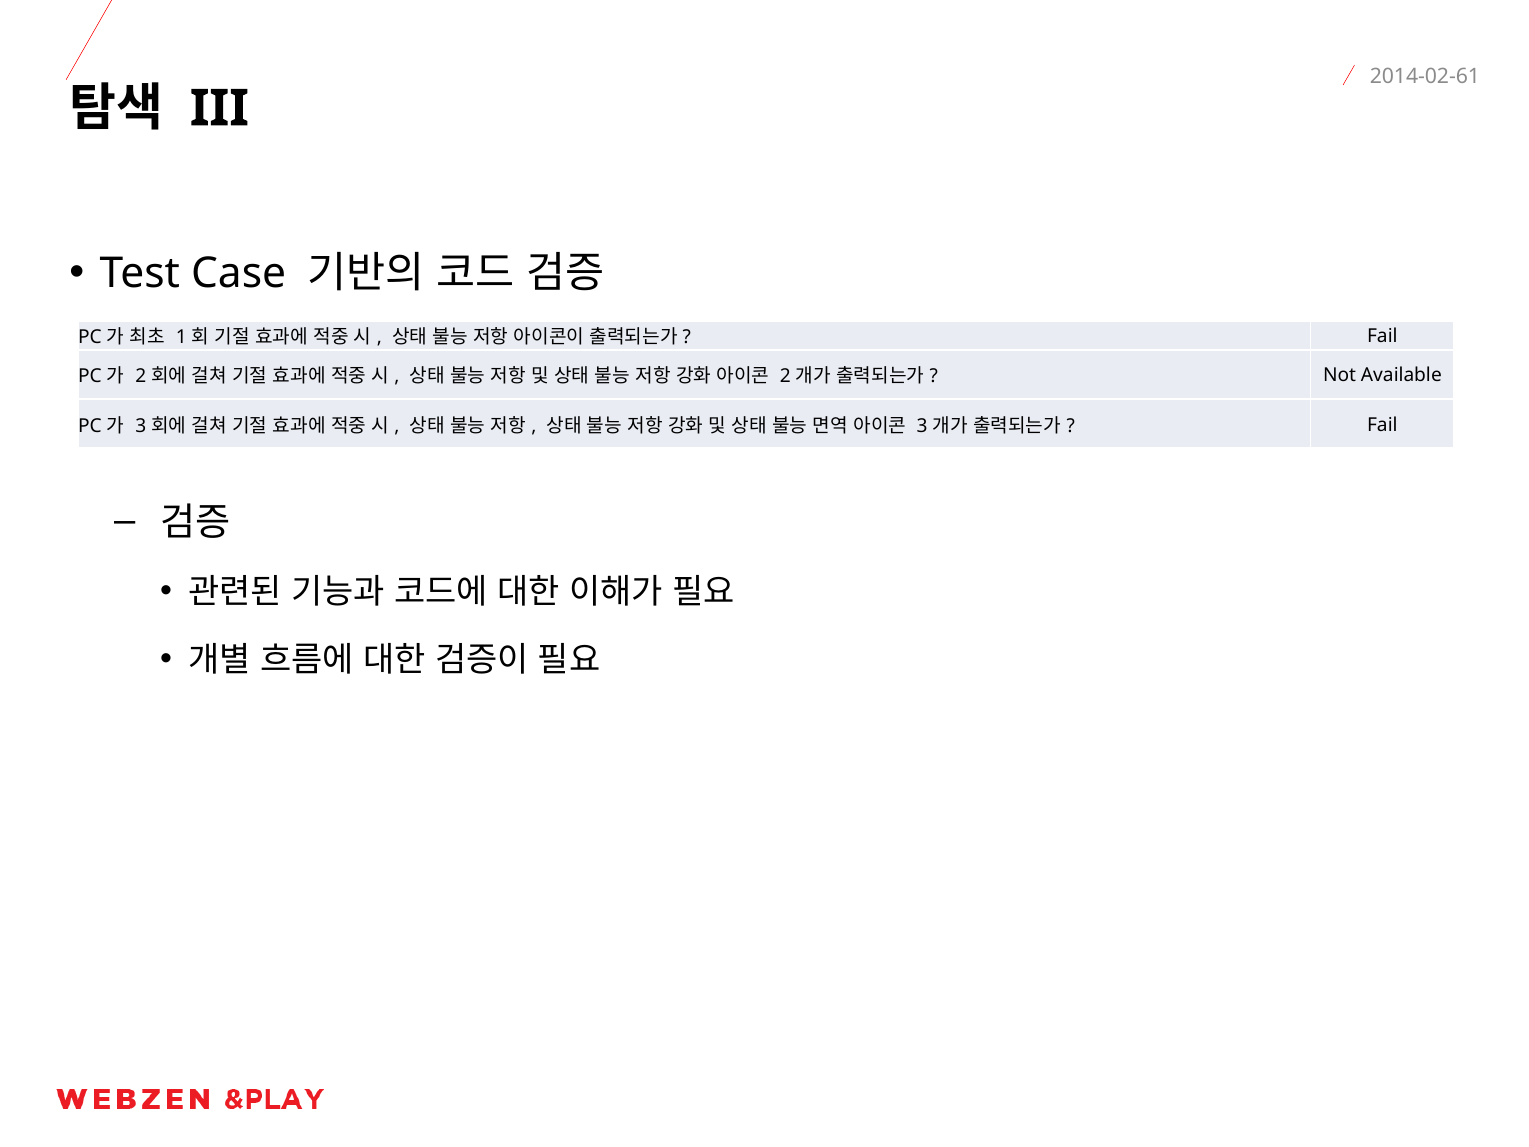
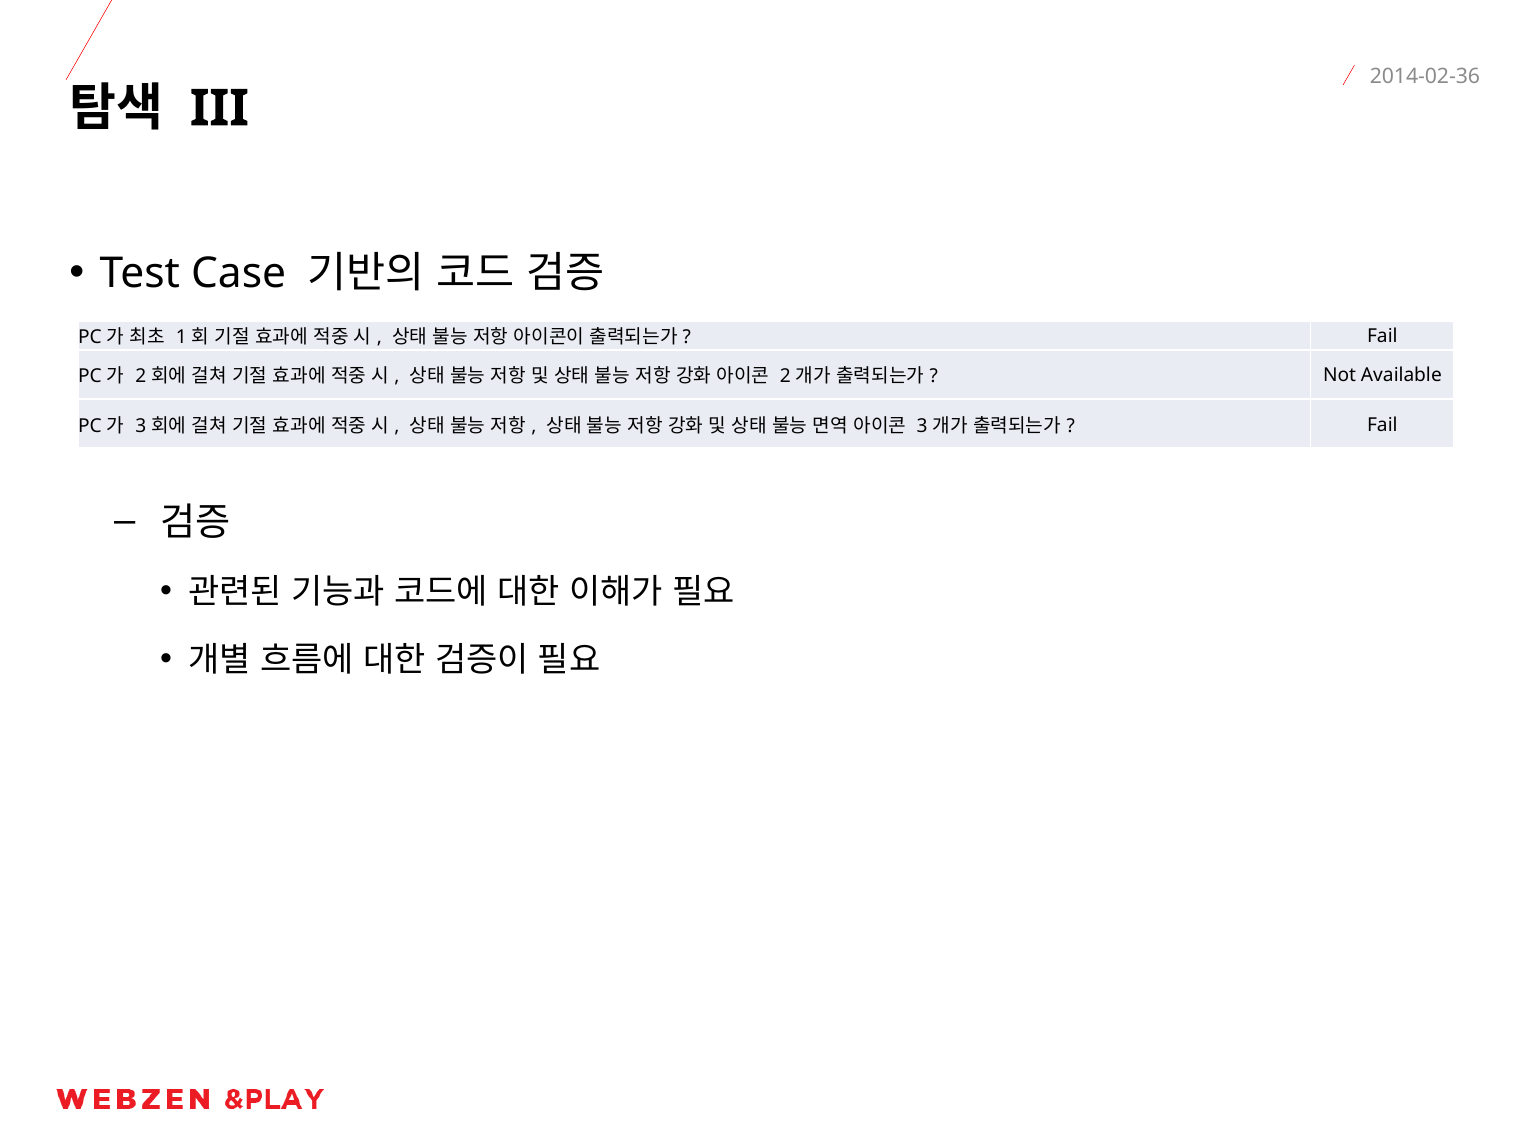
2014-02-61: 2014-02-61 -> 2014-02-36
